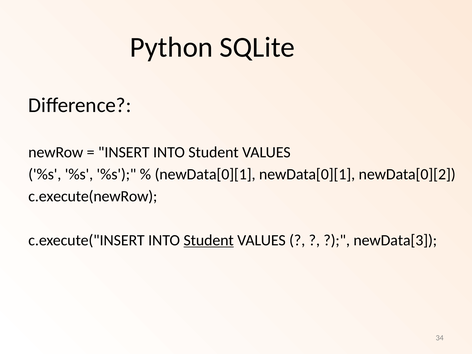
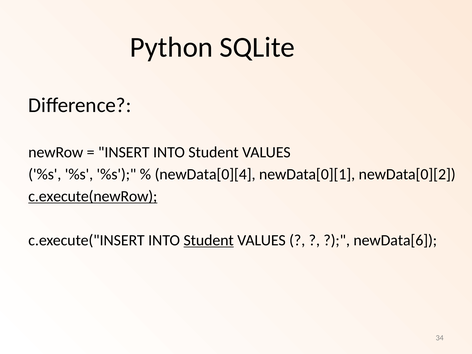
newData[0][1 at (205, 174): newData[0][1 -> newData[0][4
c.execute(newRow underline: none -> present
newData[3: newData[3 -> newData[6
